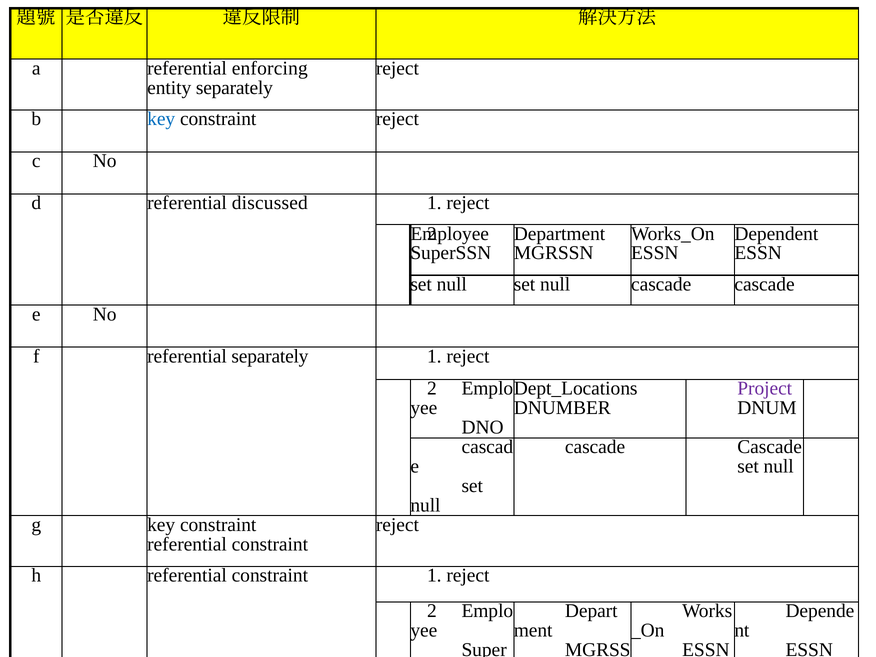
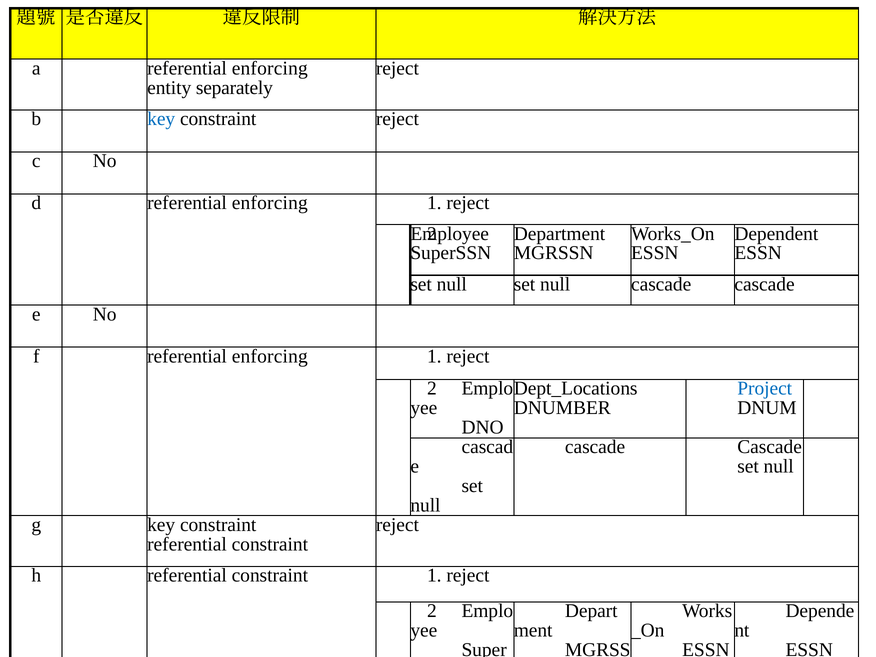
d referential discussed: discussed -> enforcing
f referential separately: separately -> enforcing
Project colour: purple -> blue
